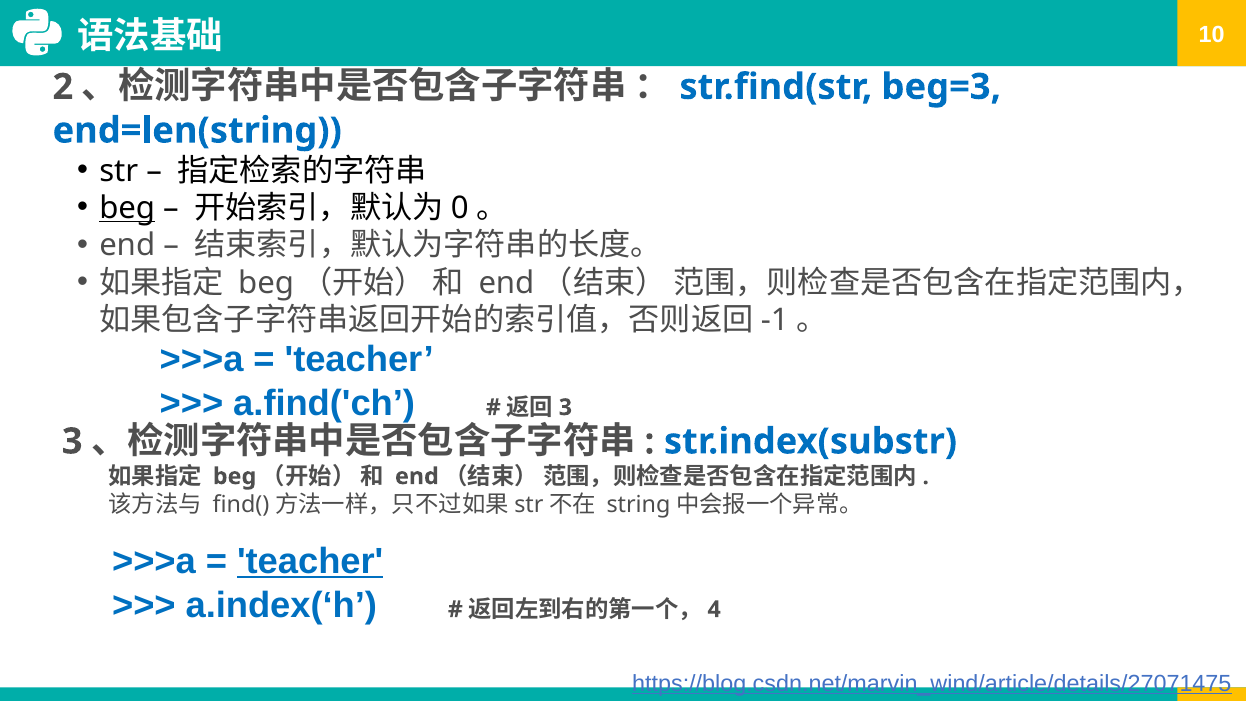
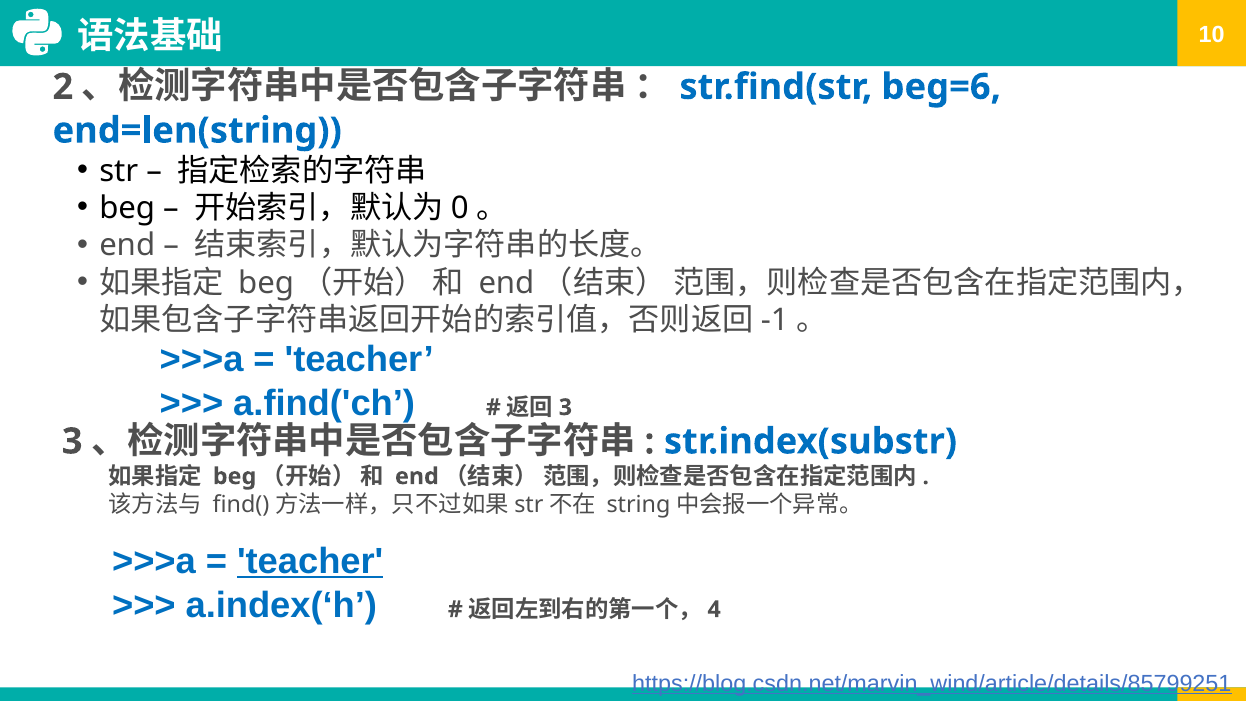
beg=3: beg=3 -> beg=6
beg at (127, 208) underline: present -> none
https://blog.csdn.net/marvin_wind/article/details/27071475: https://blog.csdn.net/marvin_wind/article/details/27071475 -> https://blog.csdn.net/marvin_wind/article/details/85799251
